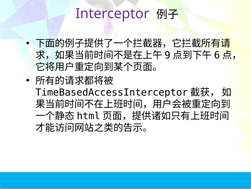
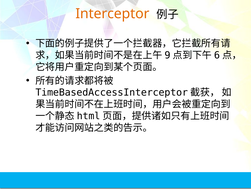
Interceptor colour: purple -> orange
